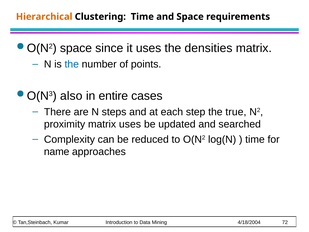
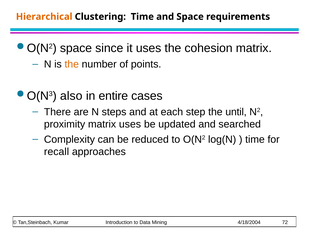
densities: densities -> cohesion
the at (72, 64) colour: blue -> orange
true: true -> until
name: name -> recall
